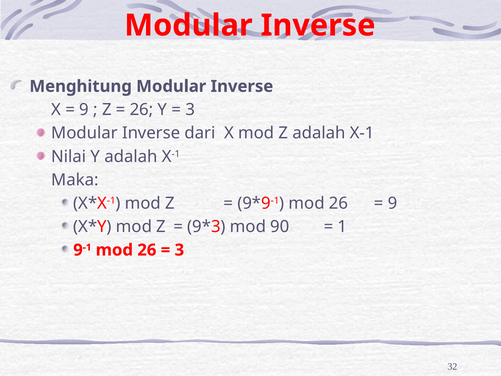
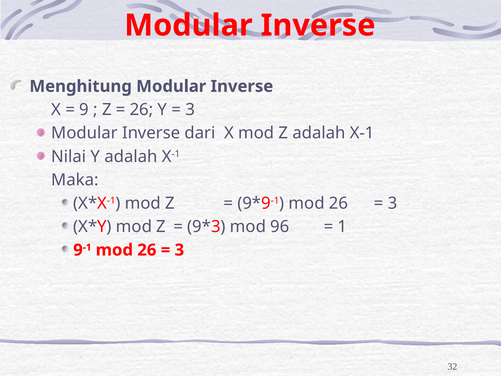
9 at (392, 203): 9 -> 3
90: 90 -> 96
